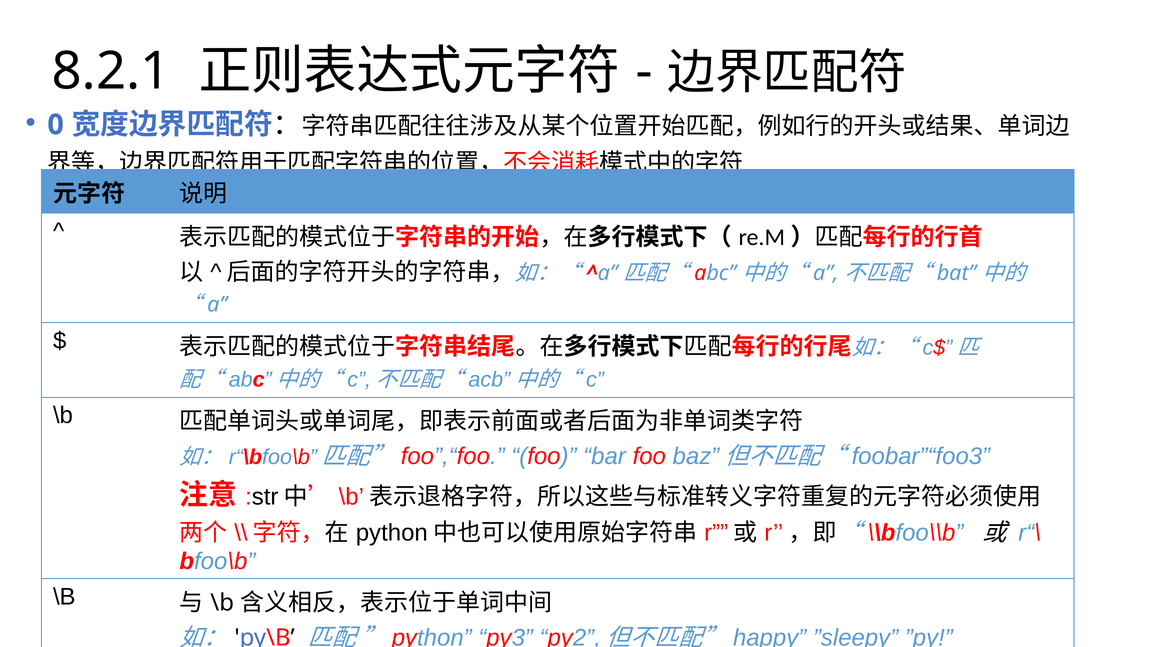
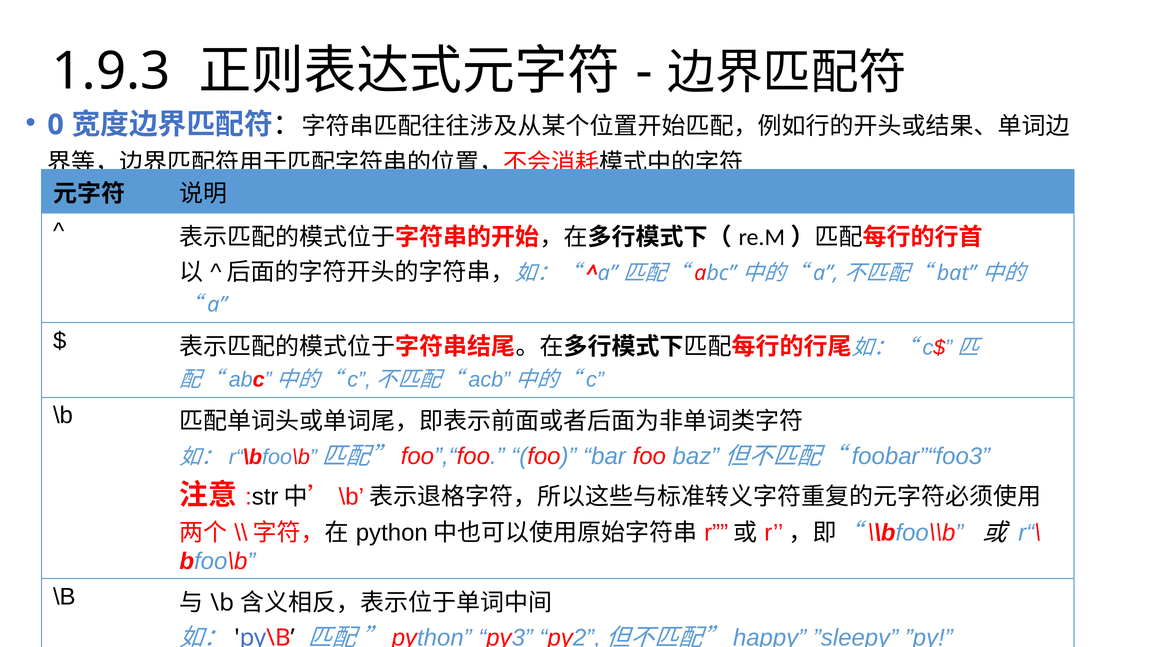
8.2.1: 8.2.1 -> 1.9.3
